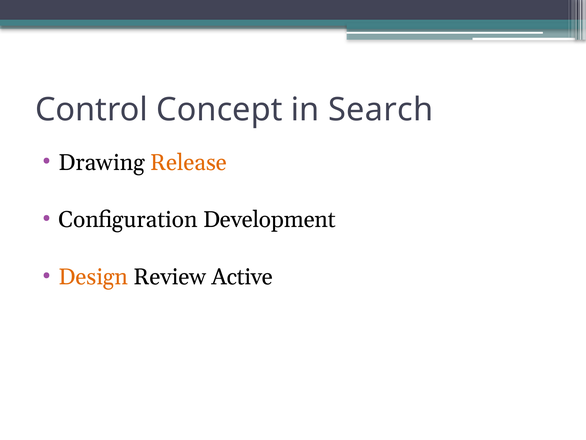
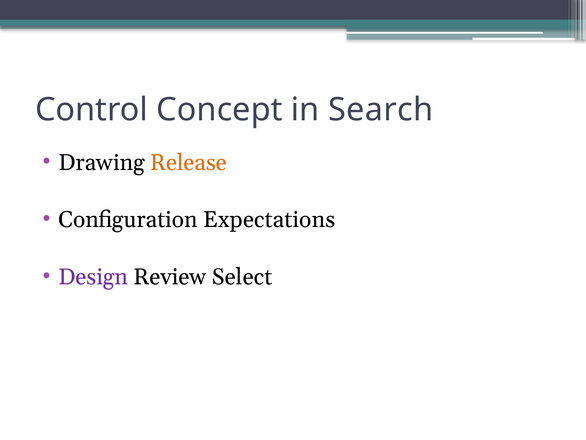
Development: Development -> Expectations
Design colour: orange -> purple
Active: Active -> Select
